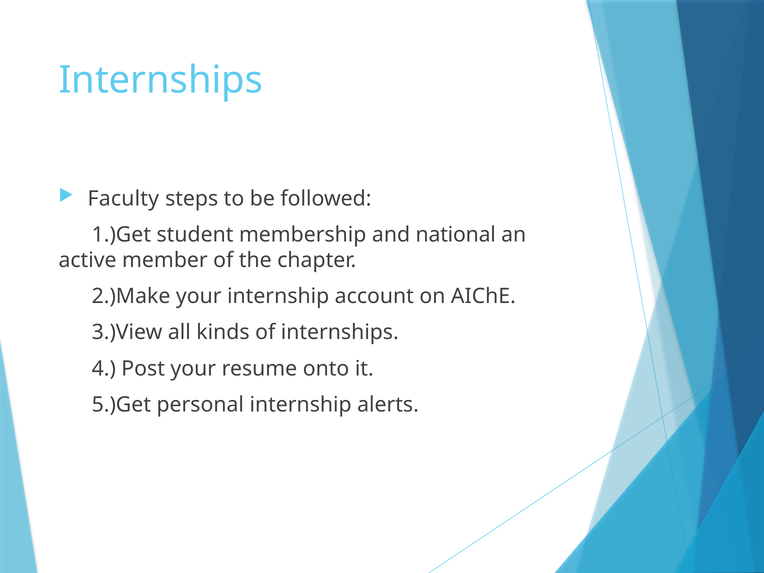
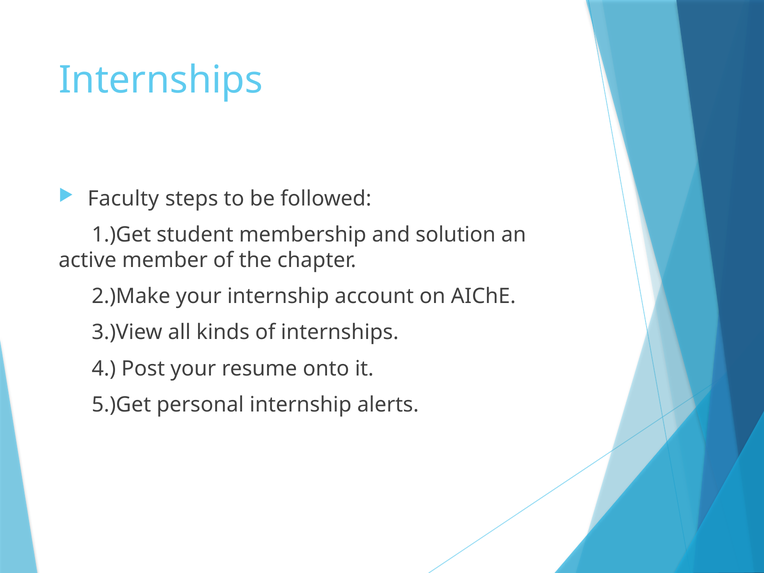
national: national -> solution
